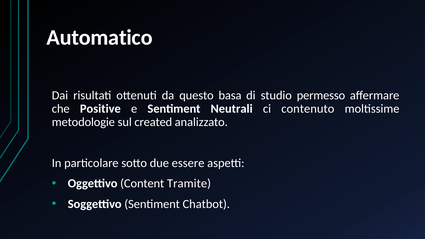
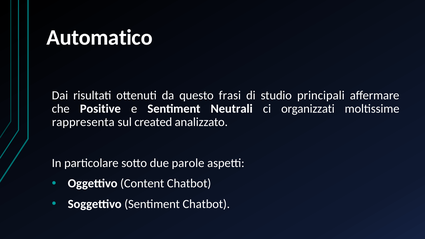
basa: basa -> frasi
permesso: permesso -> principali
contenuto: contenuto -> organizzati
metodologie: metodologie -> rappresenta
essere: essere -> parole
Content Tramite: Tramite -> Chatbot
